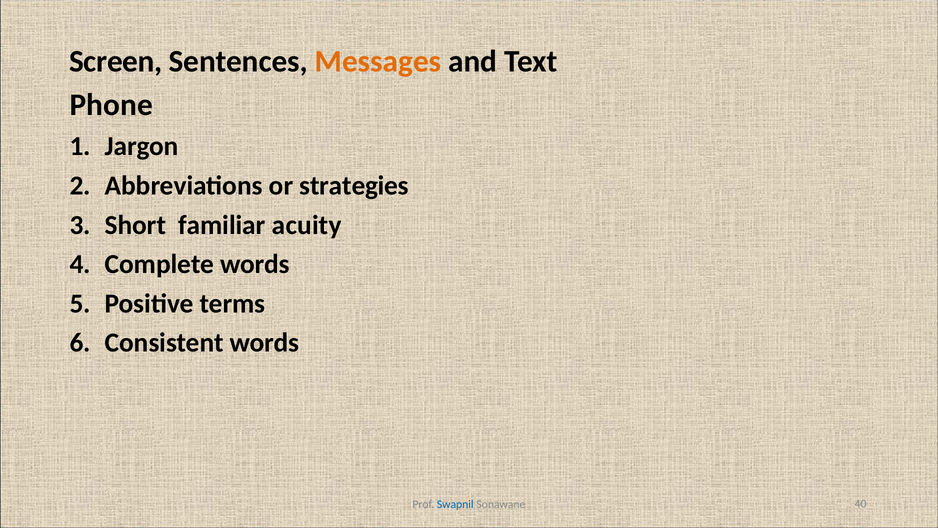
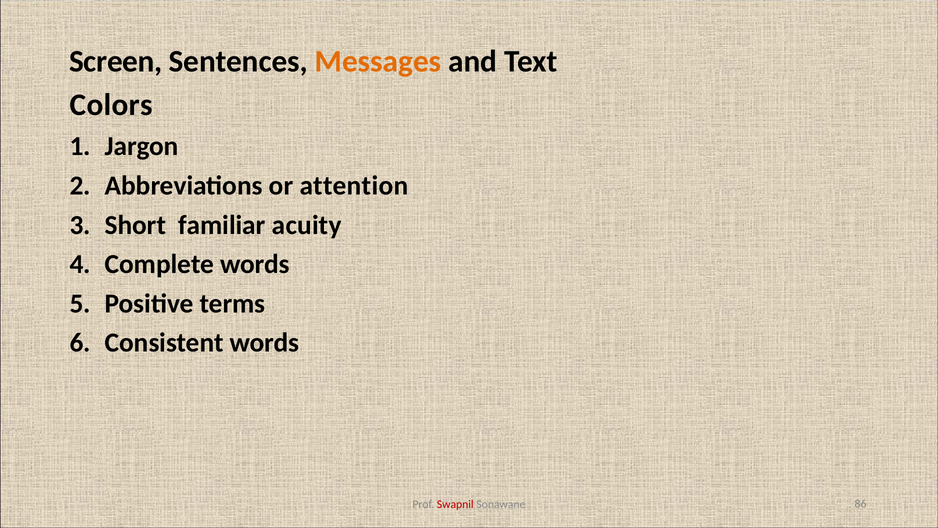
Phone: Phone -> Colors
strategies: strategies -> attention
Swapnil colour: blue -> red
40: 40 -> 86
